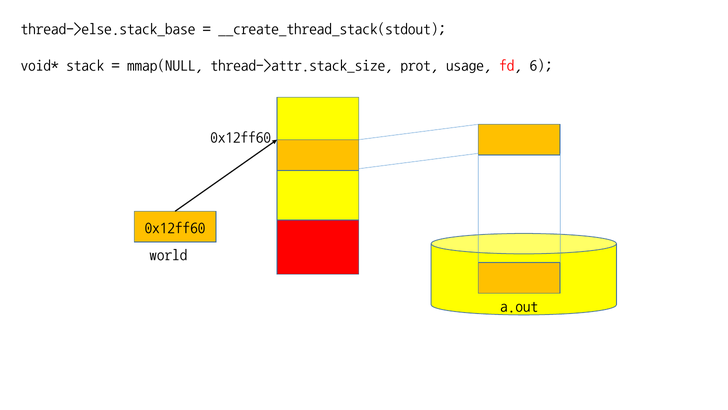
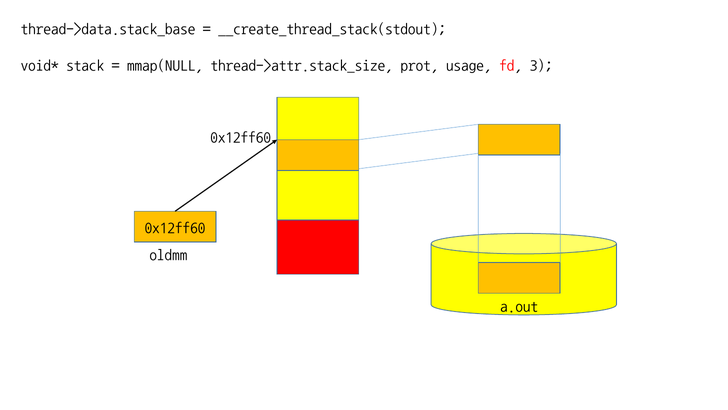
thread->else.stack_base: thread->else.stack_base -> thread->data.stack_base
6: 6 -> 3
world: world -> oldmm
